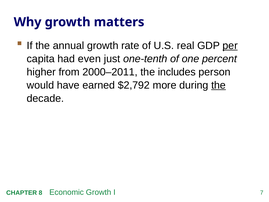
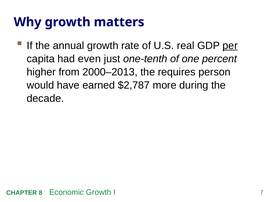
2000–2011: 2000–2011 -> 2000–2013
includes: includes -> requires
$2,792: $2,792 -> $2,787
the at (219, 85) underline: present -> none
